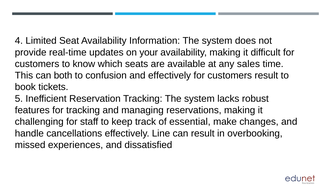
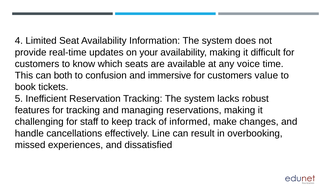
sales: sales -> voice
and effectively: effectively -> immersive
customers result: result -> value
essential: essential -> informed
